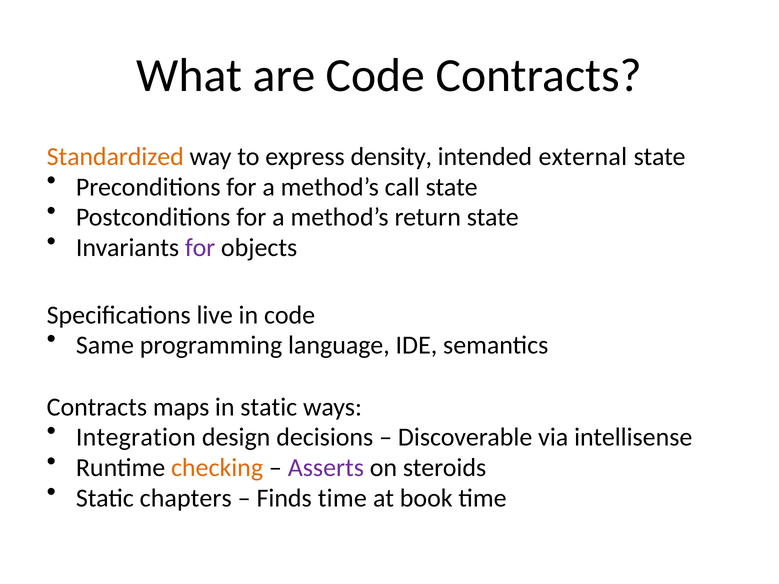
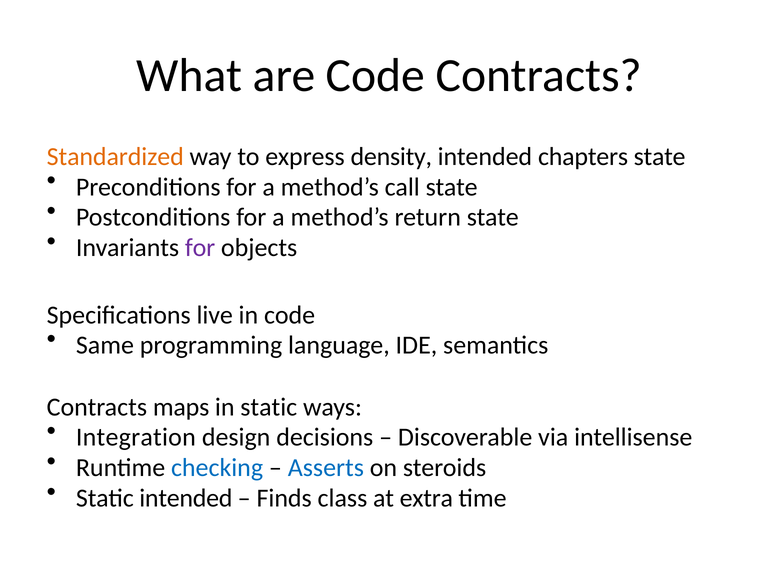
external: external -> chapters
checking colour: orange -> blue
Asserts colour: purple -> blue
Static chapters: chapters -> intended
Finds time: time -> class
book: book -> extra
